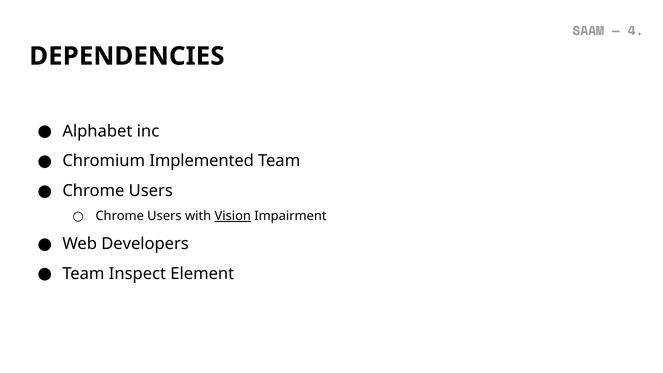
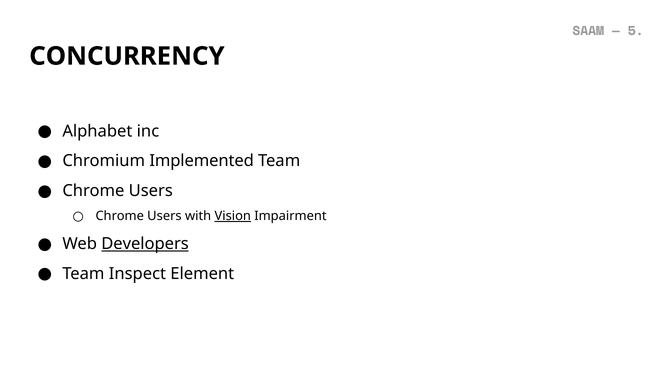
4: 4 -> 5
DEPENDENCIES: DEPENDENCIES -> CONCURRENCY
Developers underline: none -> present
